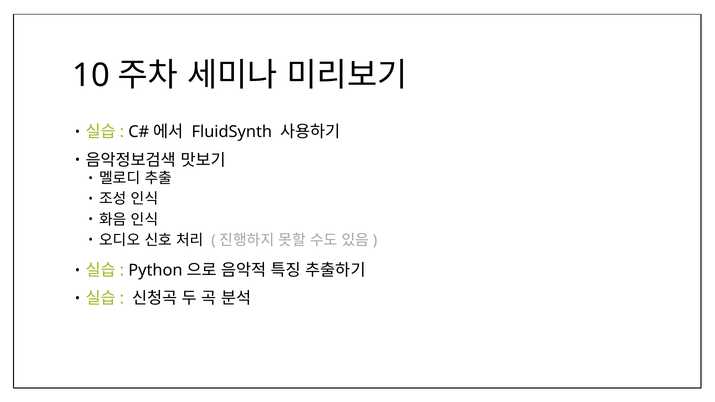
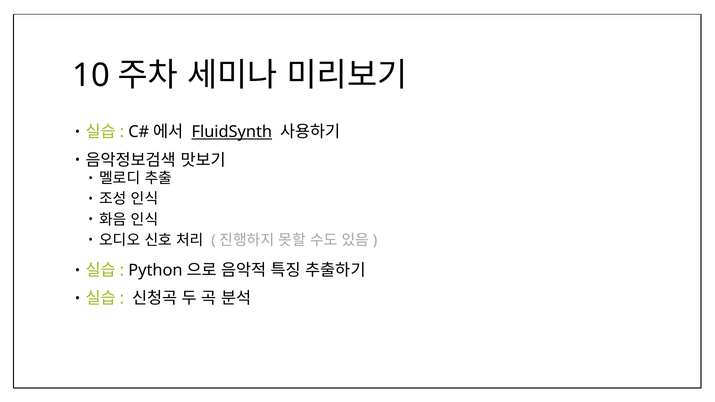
FluidSynth underline: none -> present
